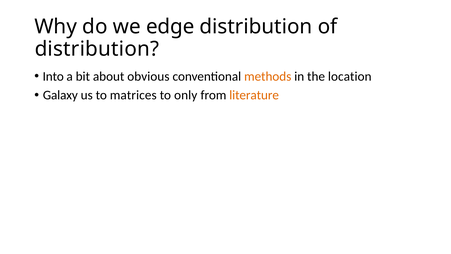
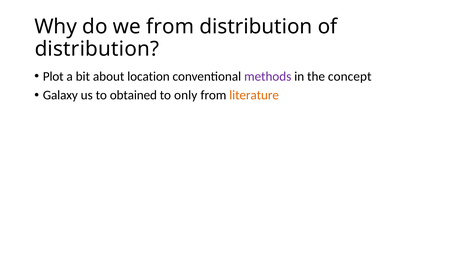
we edge: edge -> from
Into: Into -> Plot
obvious: obvious -> location
methods colour: orange -> purple
location: location -> concept
matrices: matrices -> obtained
